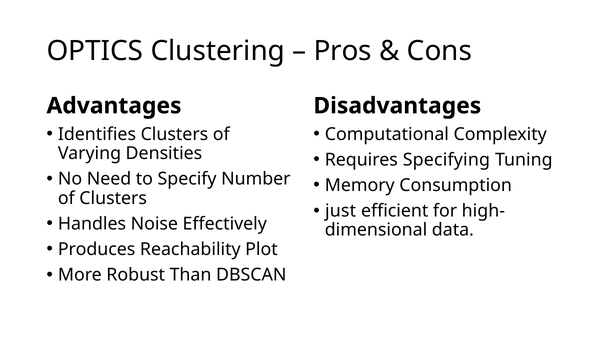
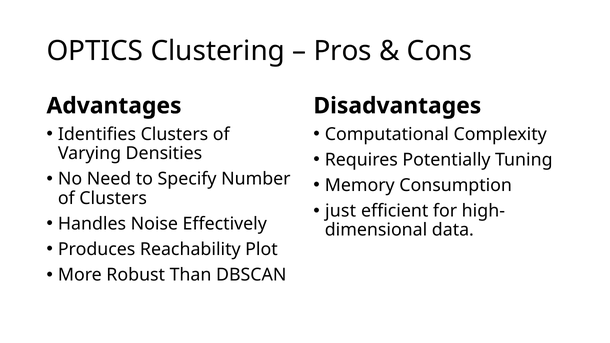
Specifying: Specifying -> Potentially
